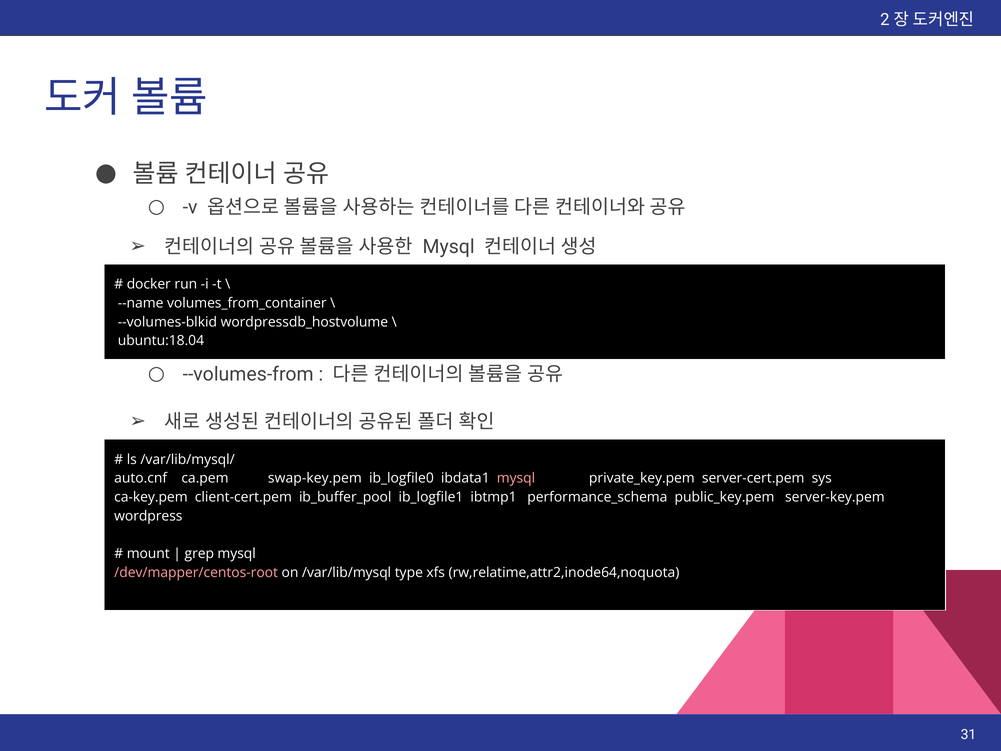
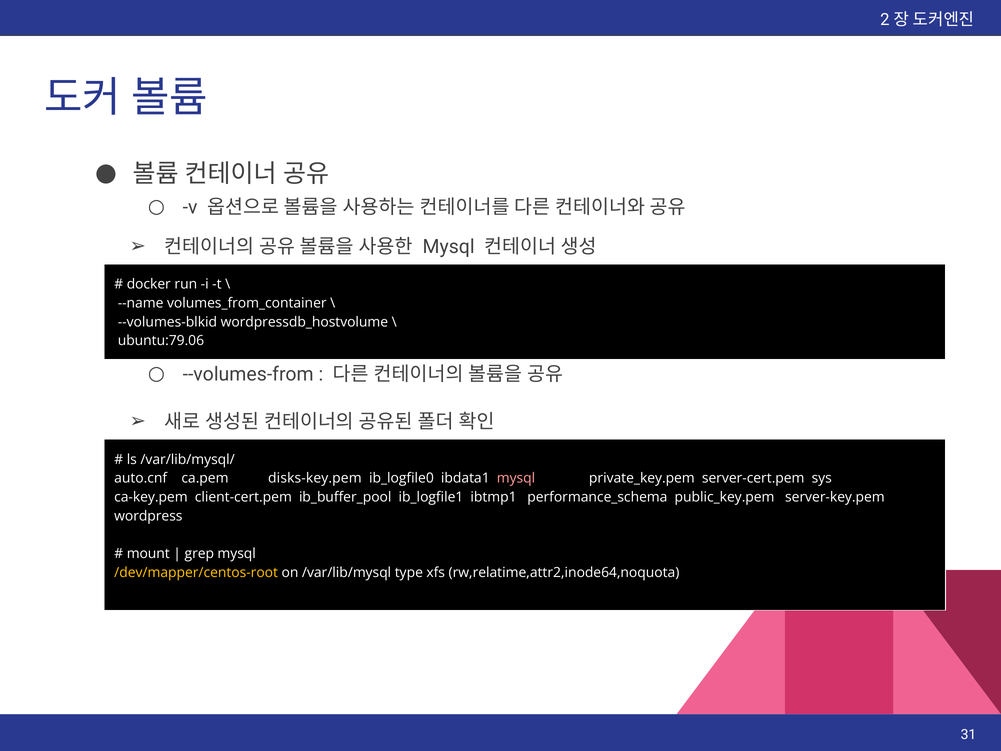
ubuntu:18.04: ubuntu:18.04 -> ubuntu:79.06
swap-key.pem: swap-key.pem -> disks-key.pem
/dev/mapper/centos-root colour: pink -> yellow
